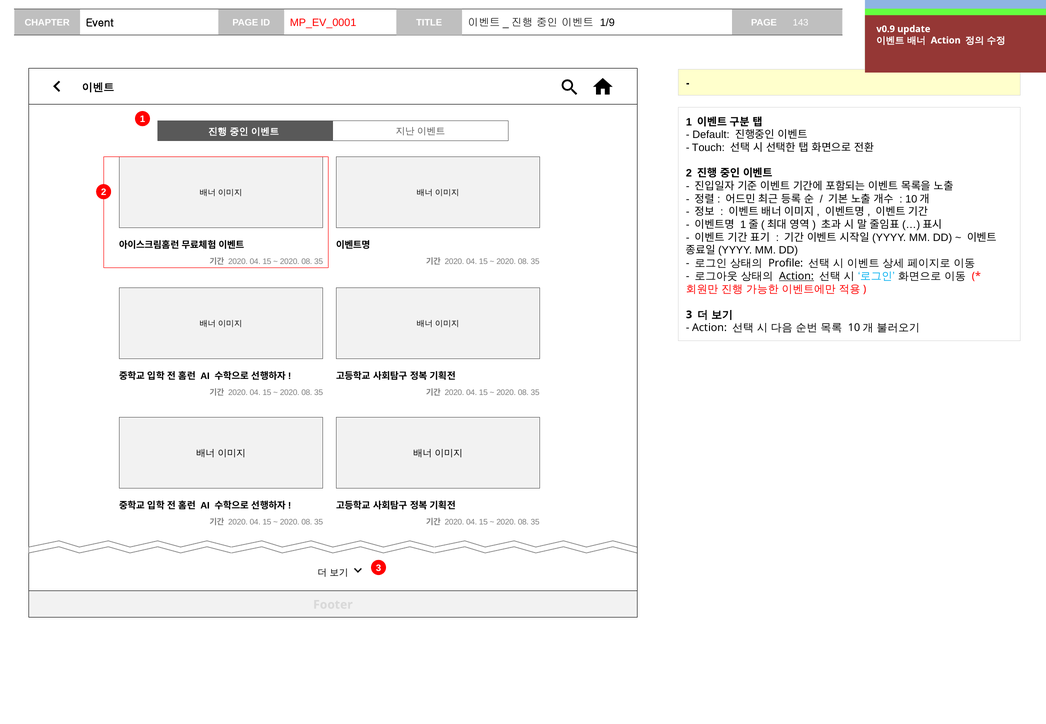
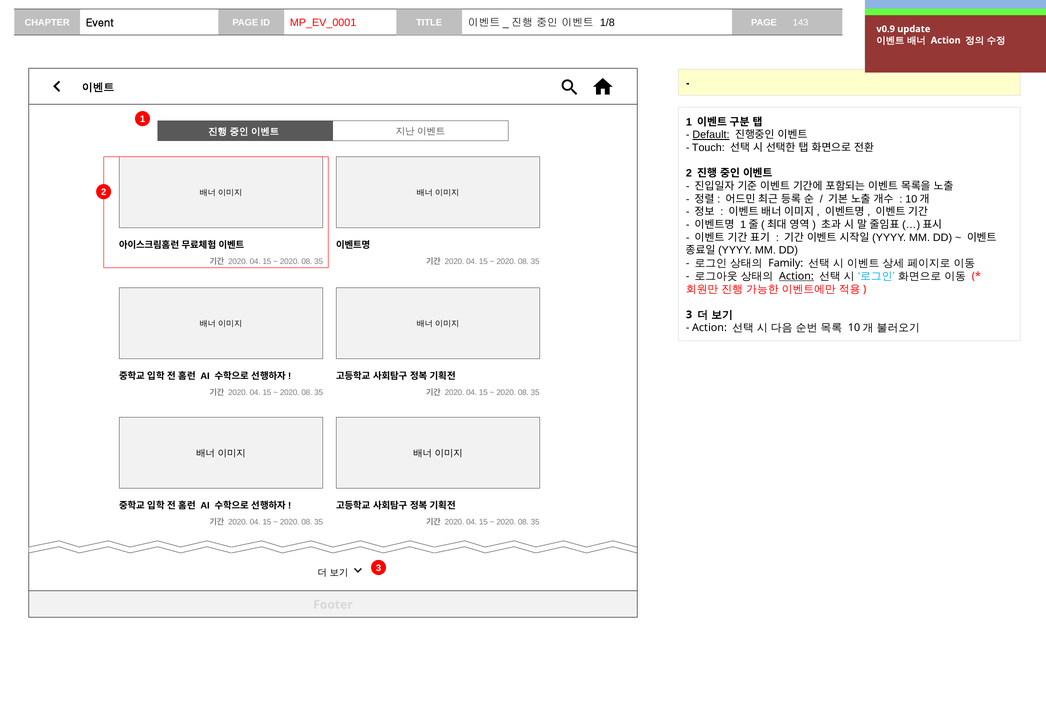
1/9: 1/9 -> 1/8
Default underline: none -> present
Profile: Profile -> Family
